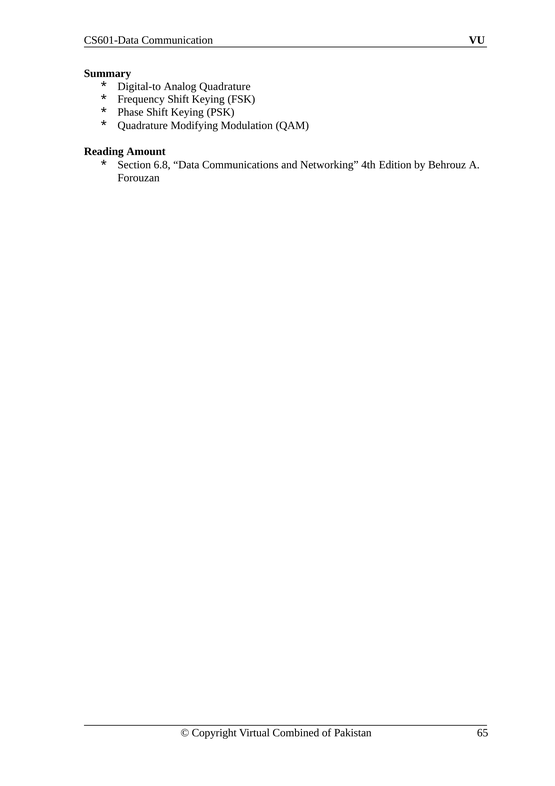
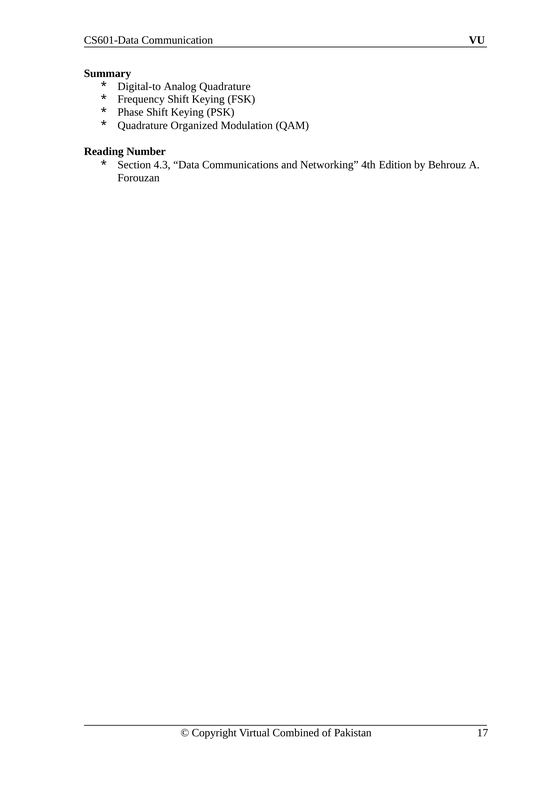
Modifying: Modifying -> Organized
Amount: Amount -> Number
6.8: 6.8 -> 4.3
65: 65 -> 17
